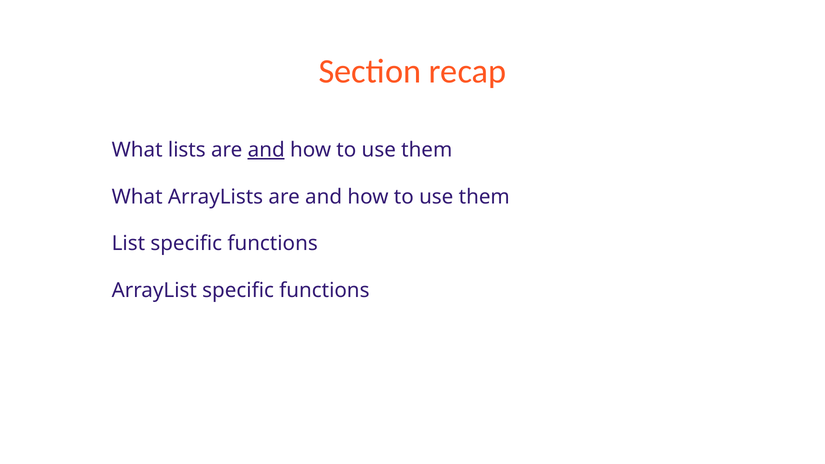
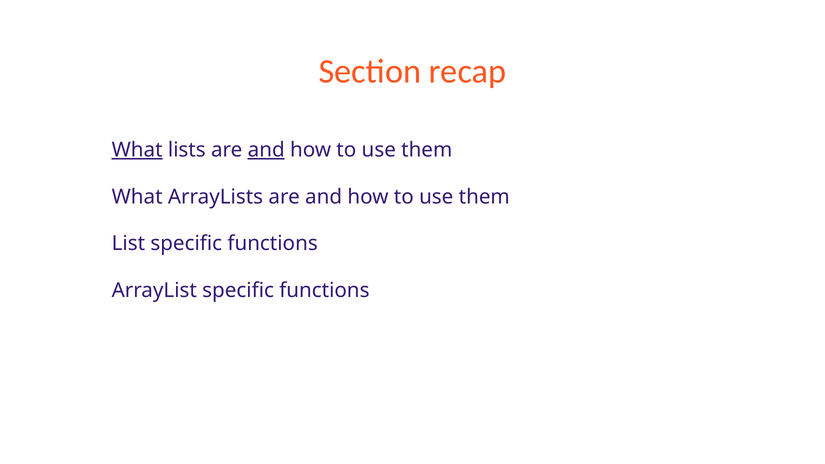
What at (137, 150) underline: none -> present
